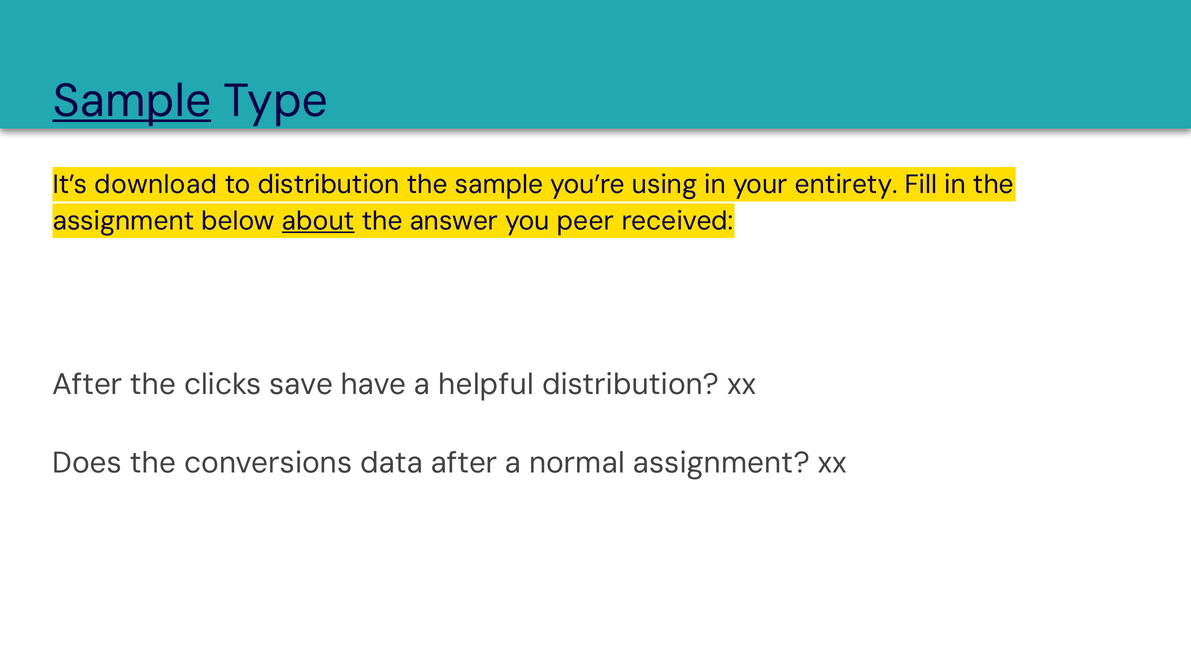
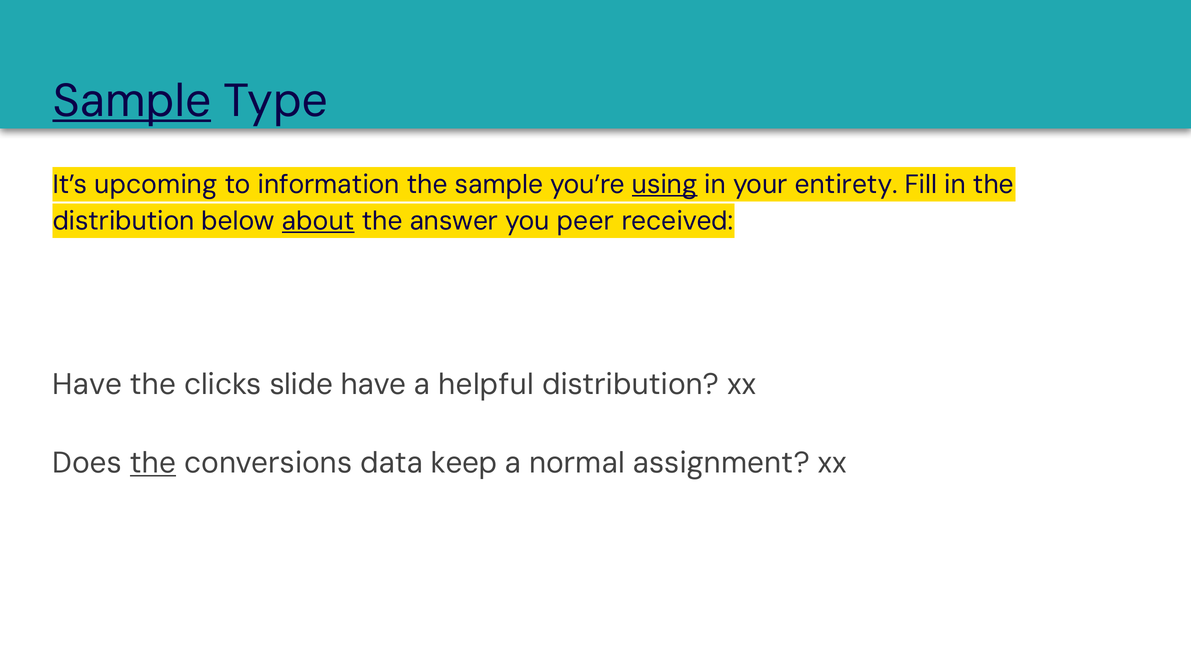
download: download -> upcoming
to distribution: distribution -> information
using underline: none -> present
assignment at (124, 221): assignment -> distribution
After at (87, 384): After -> Have
save: save -> slide
the at (153, 463) underline: none -> present
data after: after -> keep
